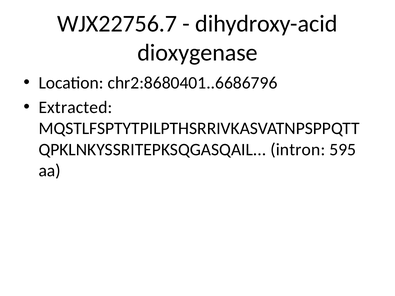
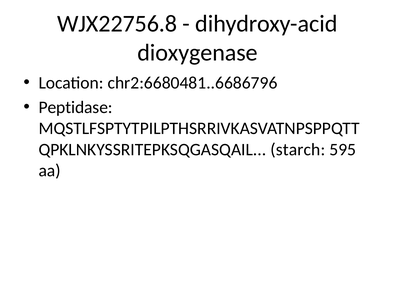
WJX22756.7: WJX22756.7 -> WJX22756.8
chr2:8680401..6686796: chr2:8680401..6686796 -> chr2:6680481..6686796
Extracted: Extracted -> Peptidase
intron: intron -> starch
